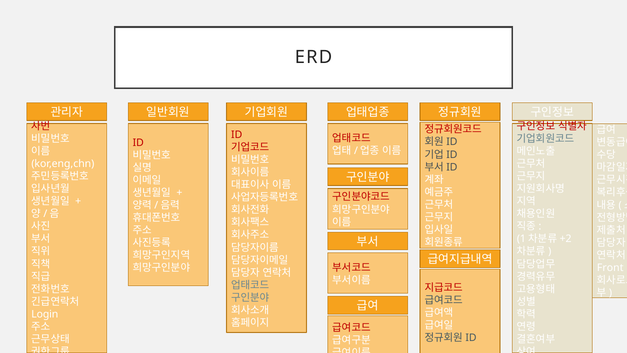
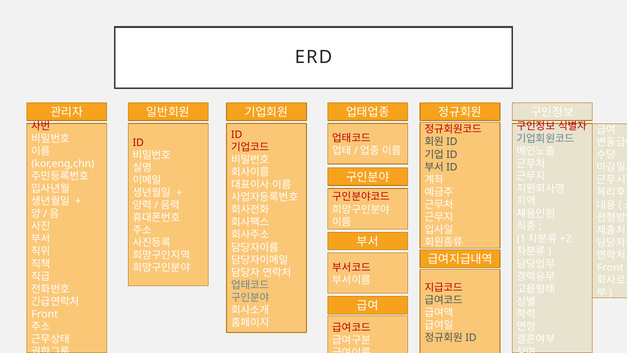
Login at (45, 314): Login -> Front
